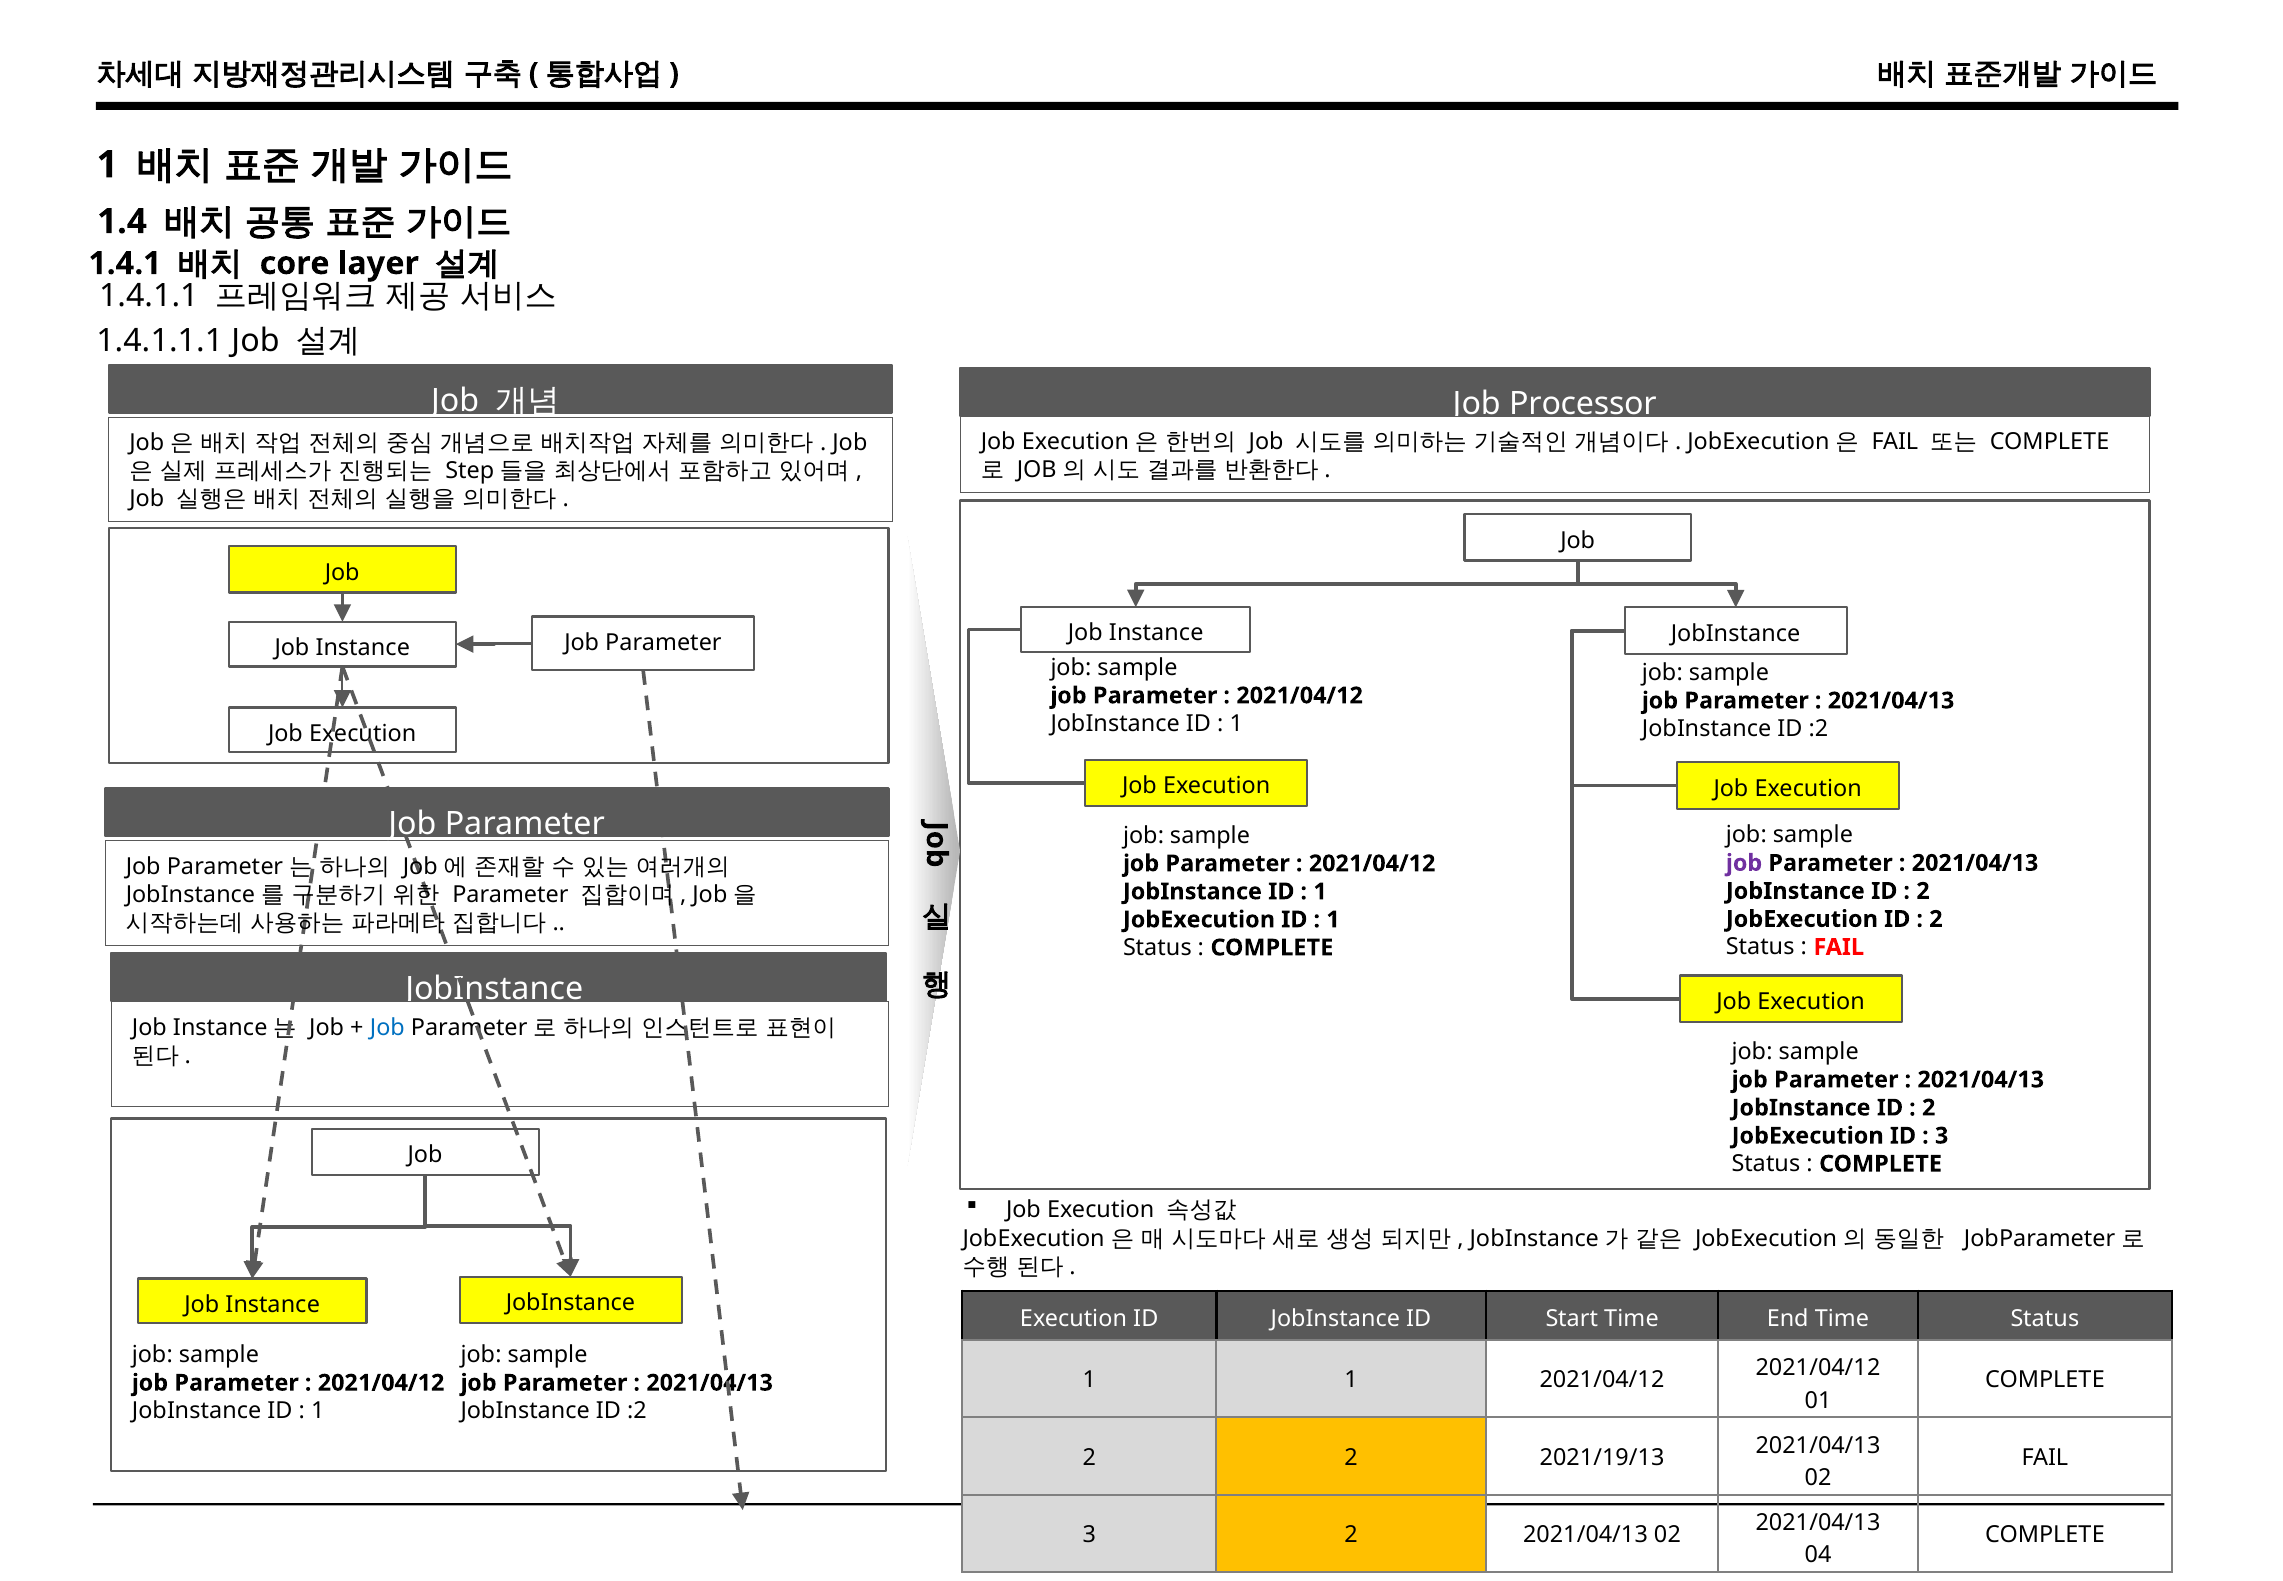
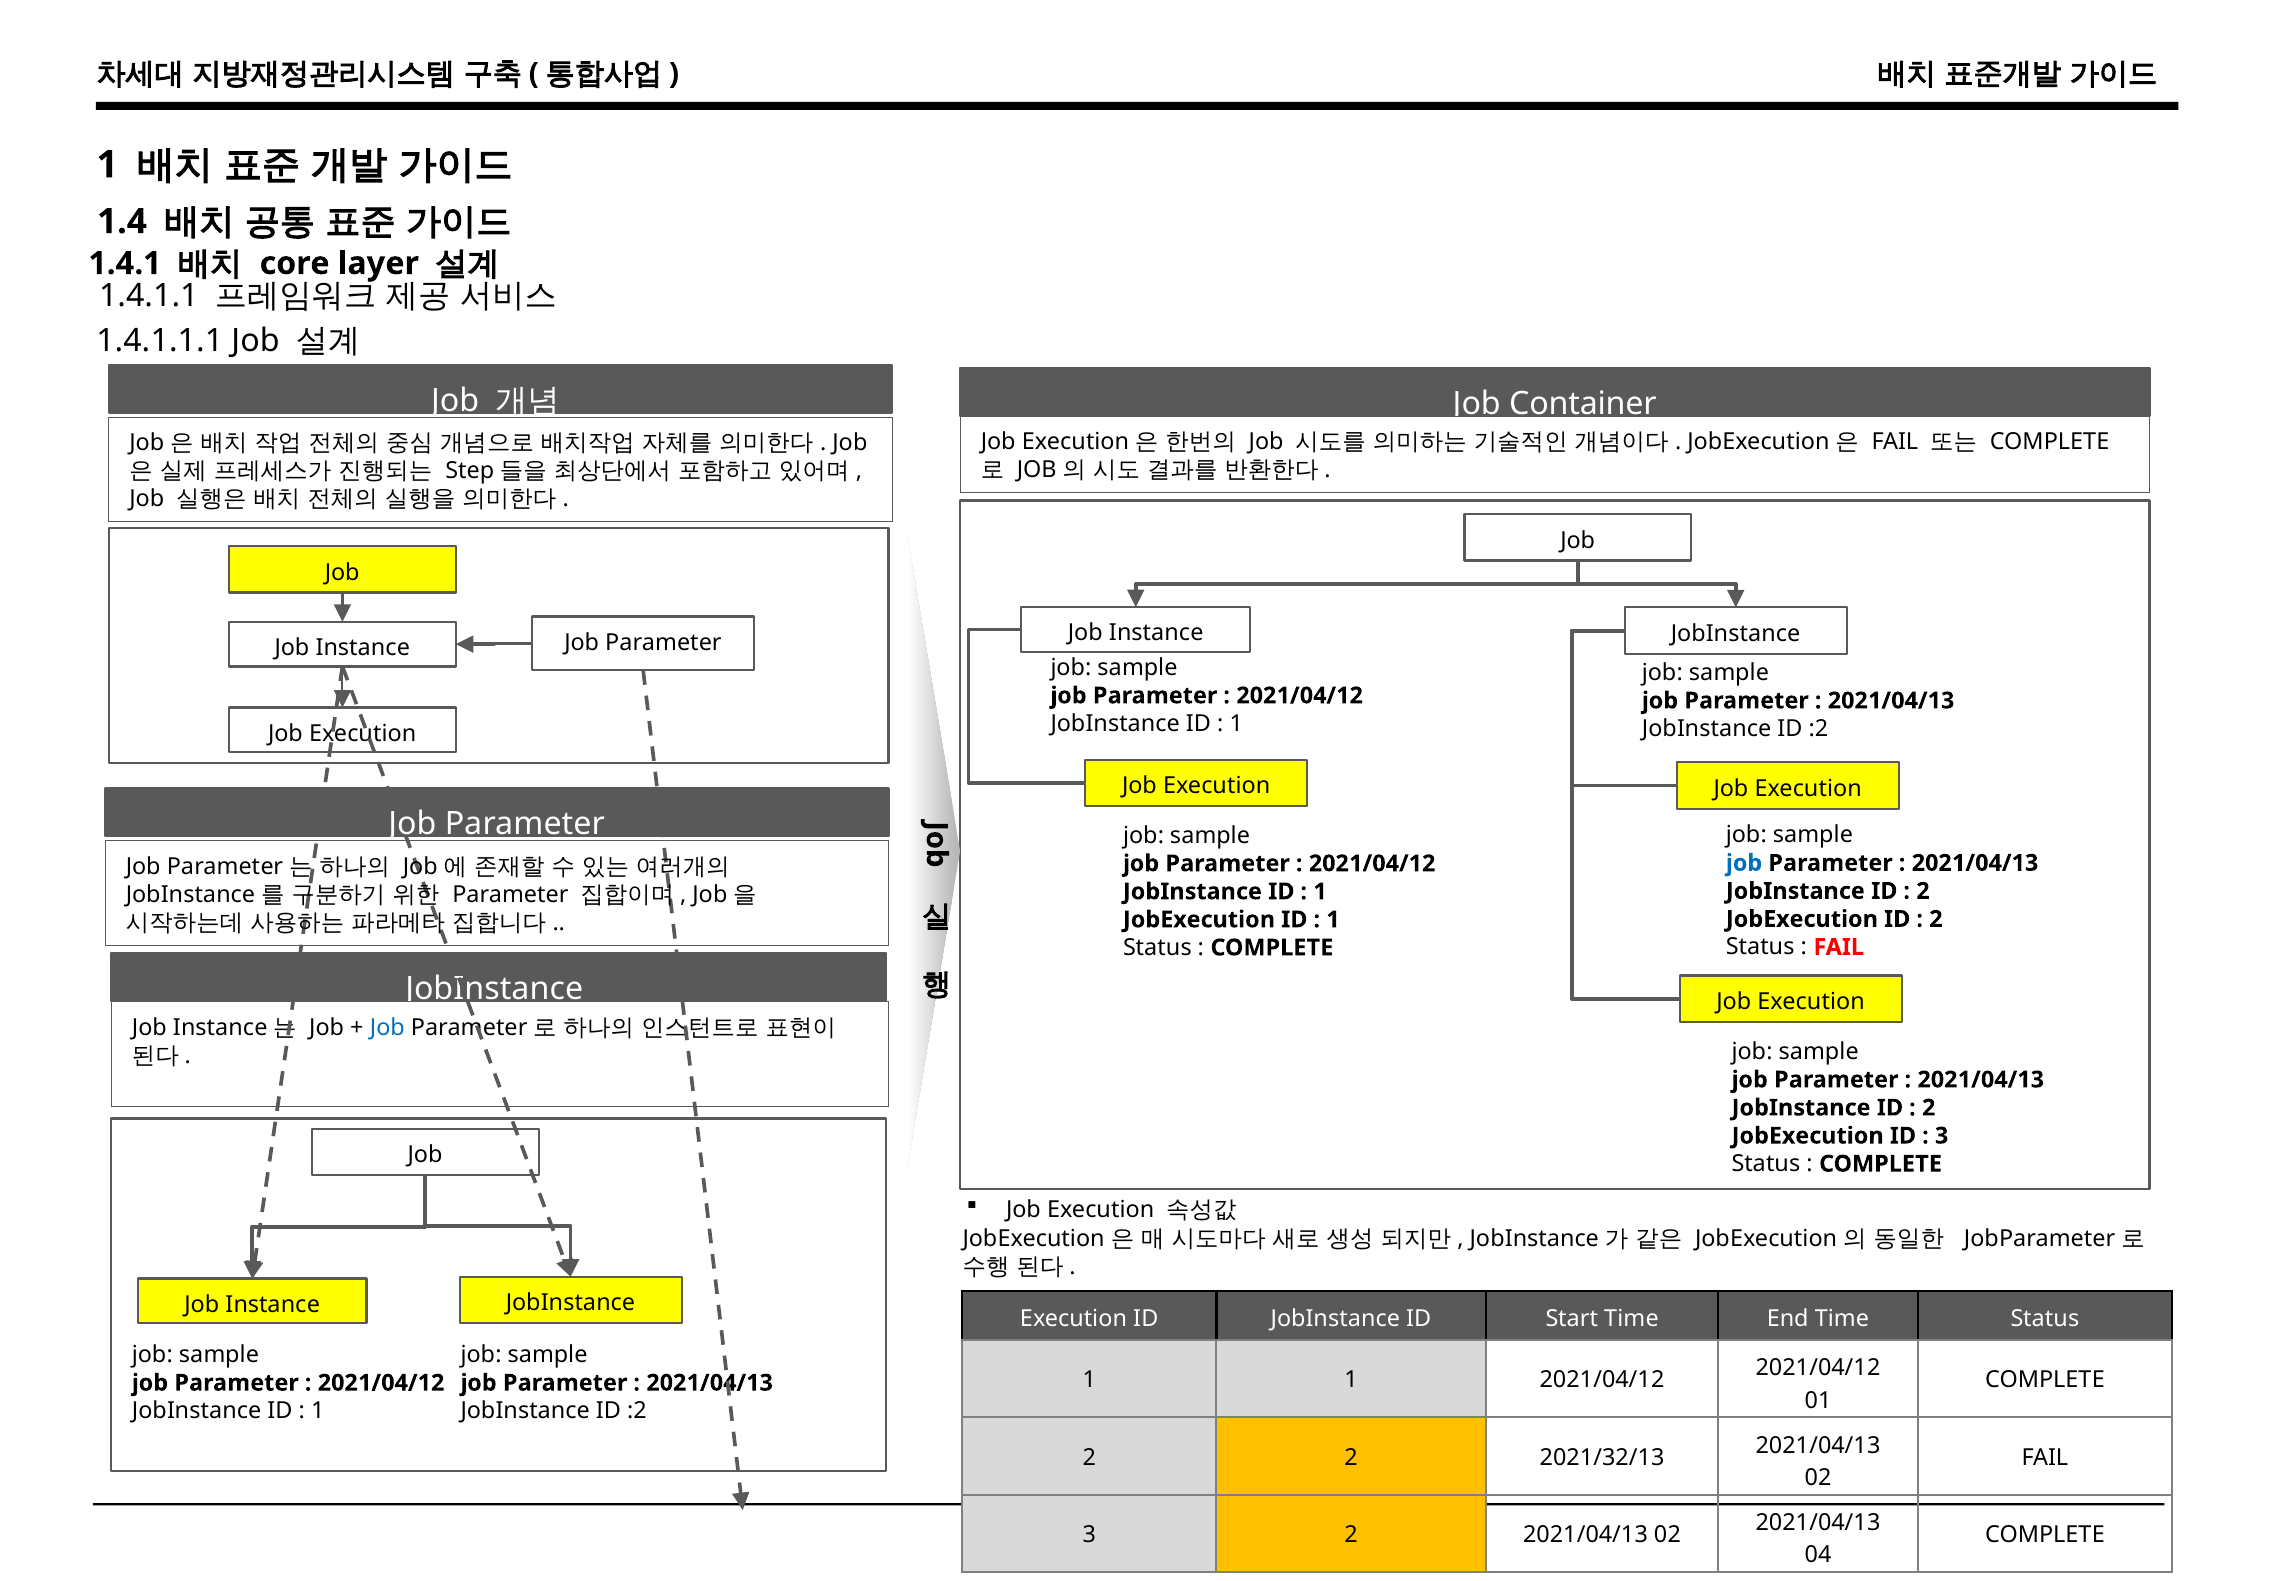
Processor: Processor -> Container
job at (1744, 863) colour: purple -> blue
2021/19/13: 2021/19/13 -> 2021/32/13
